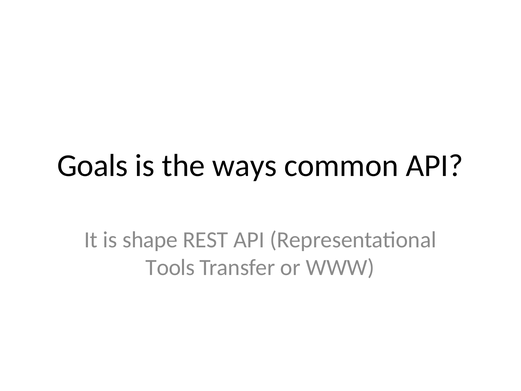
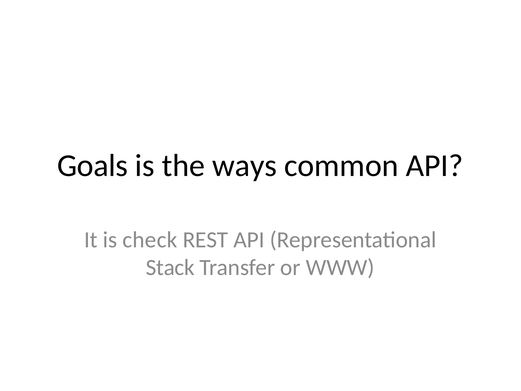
shape: shape -> check
Tools: Tools -> Stack
